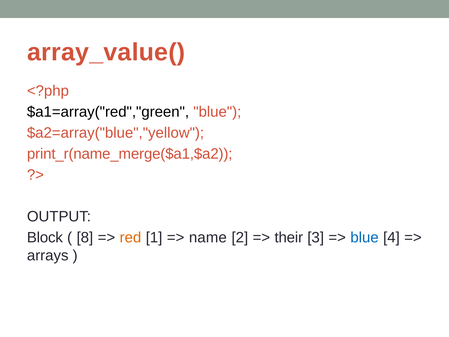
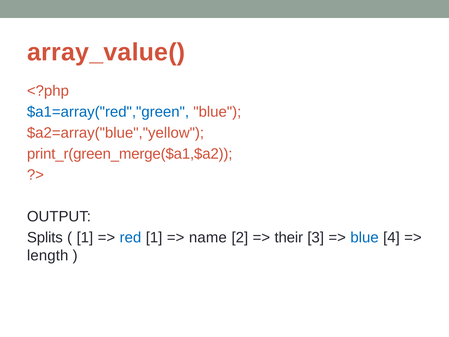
$a1=array("red","green colour: black -> blue
print_r(name_merge($a1,$a2: print_r(name_merge($a1,$a2 -> print_r(green_merge($a1,$a2
Block: Block -> Splits
8 at (85, 237): 8 -> 1
red colour: orange -> blue
arrays: arrays -> length
